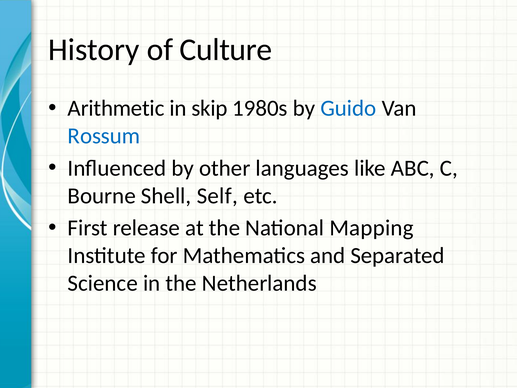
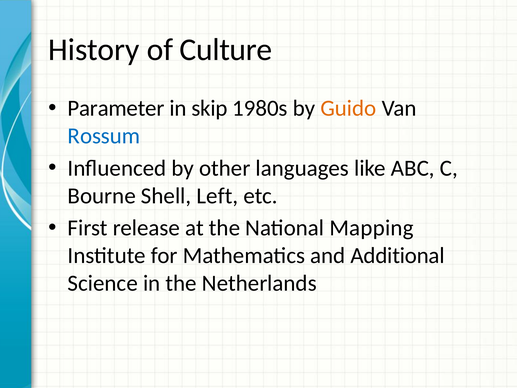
Arithmetic: Arithmetic -> Parameter
Guido colour: blue -> orange
Self: Self -> Left
Separated: Separated -> Additional
